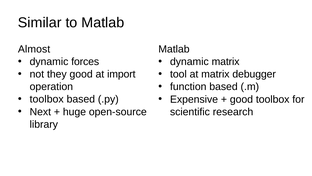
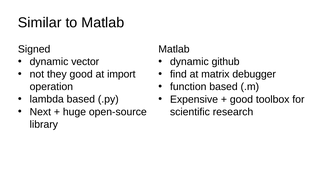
Almost: Almost -> Signed
forces: forces -> vector
dynamic matrix: matrix -> github
tool: tool -> find
toolbox at (47, 99): toolbox -> lambda
